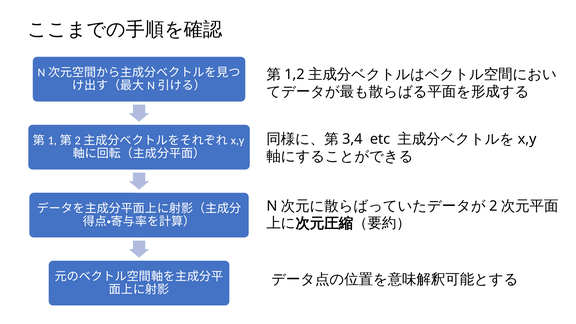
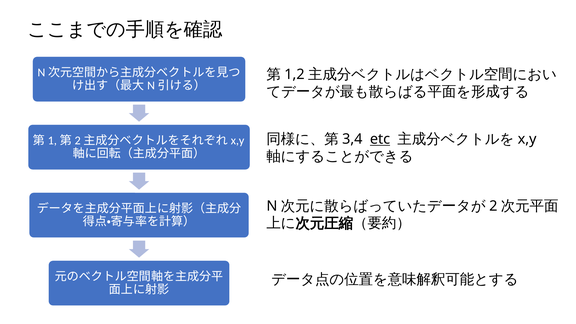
etc underline: none -> present
